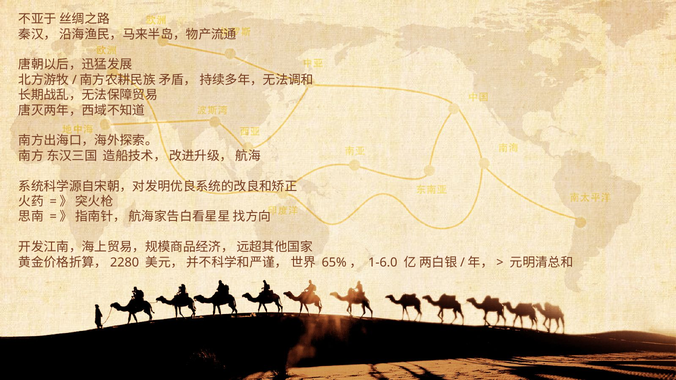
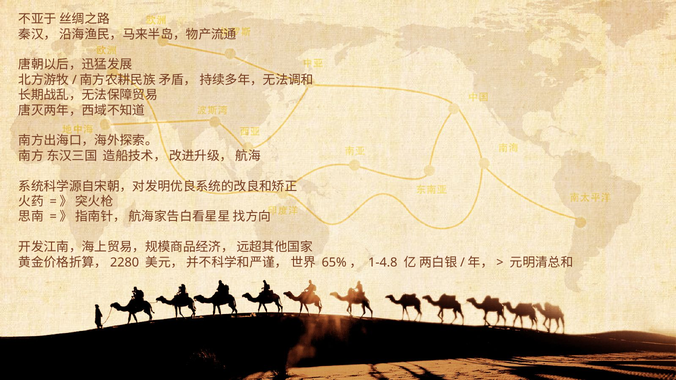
1-6.0: 1-6.0 -> 1-4.8
